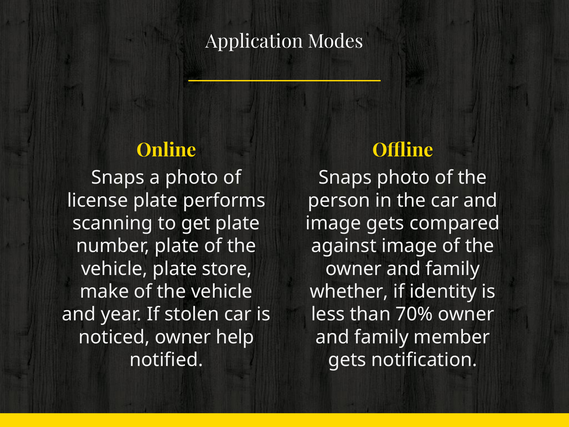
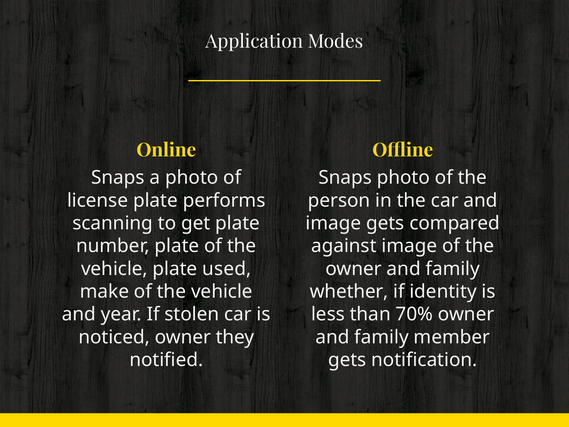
store: store -> used
help: help -> they
